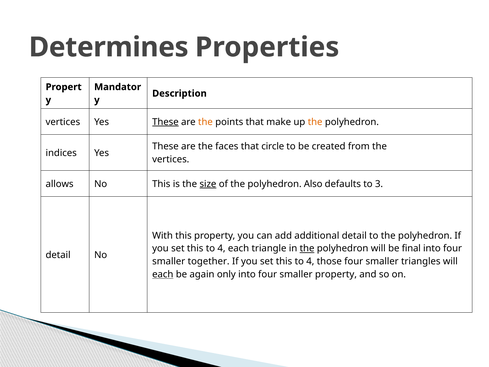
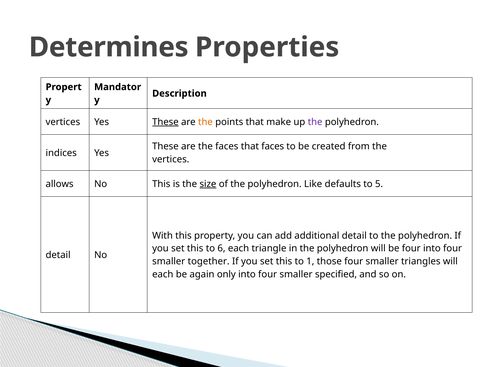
the at (315, 122) colour: orange -> purple
that circle: circle -> faces
Also: Also -> Like
3: 3 -> 5
4 at (221, 248): 4 -> 6
the at (307, 248) underline: present -> none
be final: final -> four
4 at (310, 261): 4 -> 1
each at (163, 274) underline: present -> none
smaller property: property -> specified
